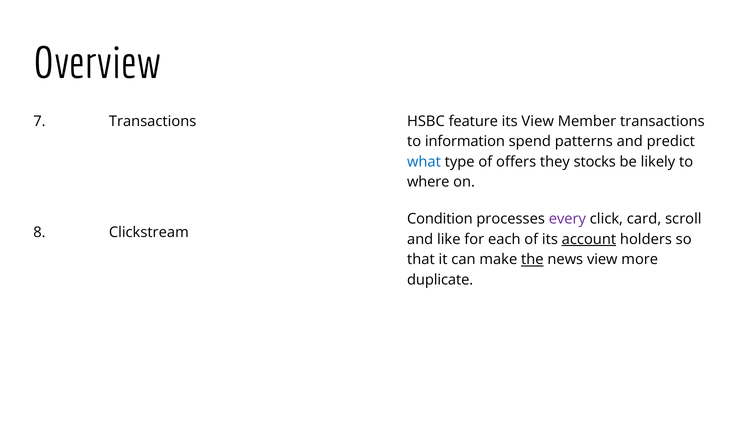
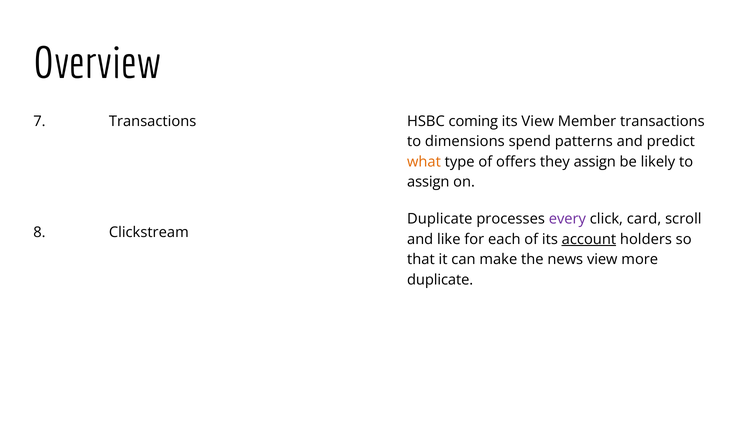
feature: feature -> coming
information: information -> dimensions
what colour: blue -> orange
they stocks: stocks -> assign
where at (428, 182): where -> assign
Condition at (440, 219): Condition -> Duplicate
the underline: present -> none
